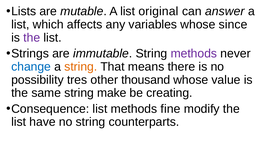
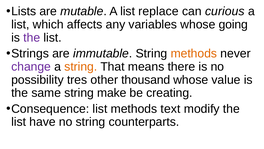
original: original -> replace
answer: answer -> curious
since: since -> going
methods at (194, 53) colour: purple -> orange
change colour: blue -> purple
fine: fine -> text
